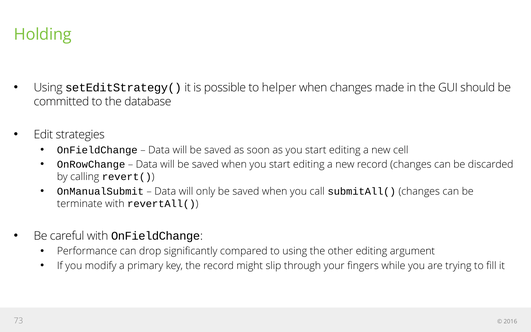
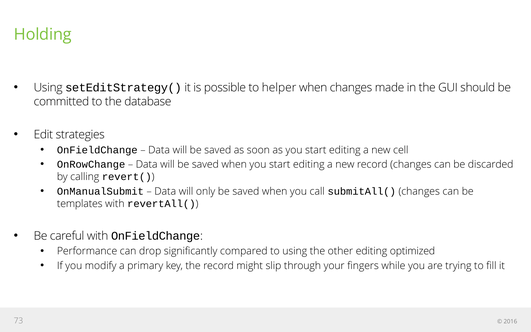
terminate: terminate -> templates
argument: argument -> optimized
